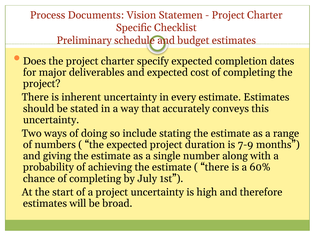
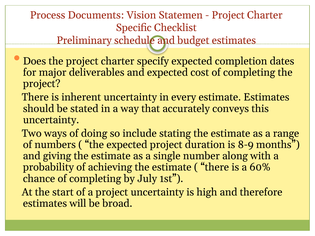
7-9: 7-9 -> 8-9
